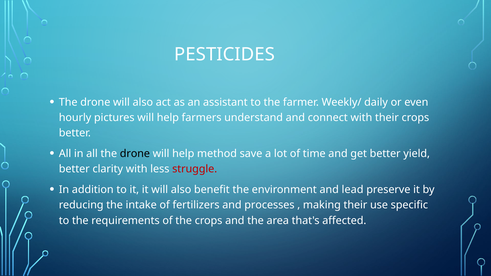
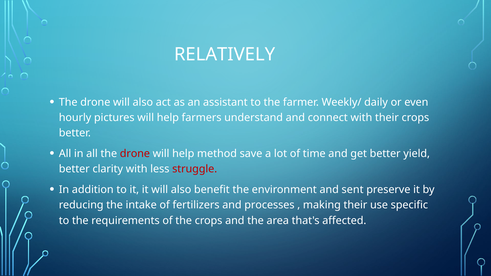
PESTICIDES: PESTICIDES -> RELATIVELY
drone at (135, 154) colour: black -> red
lead: lead -> sent
